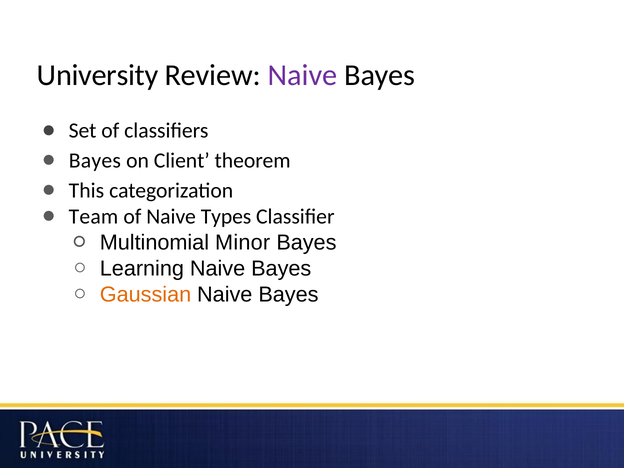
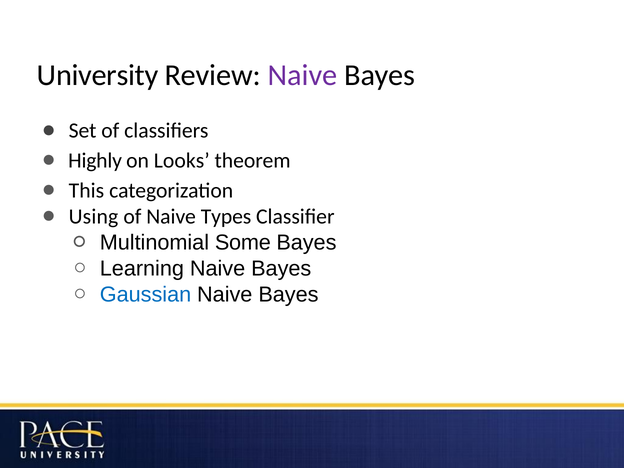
Bayes at (95, 161): Bayes -> Highly
Client: Client -> Looks
Team: Team -> Using
Minor: Minor -> Some
Gaussian colour: orange -> blue
